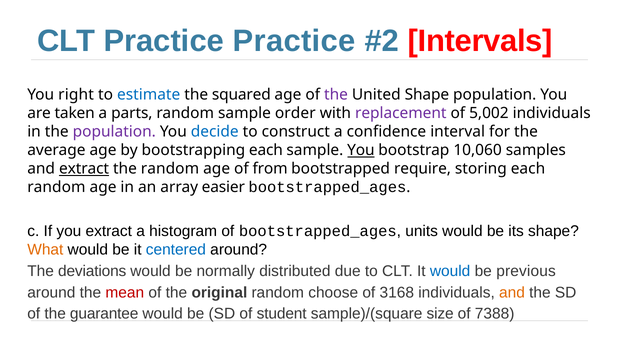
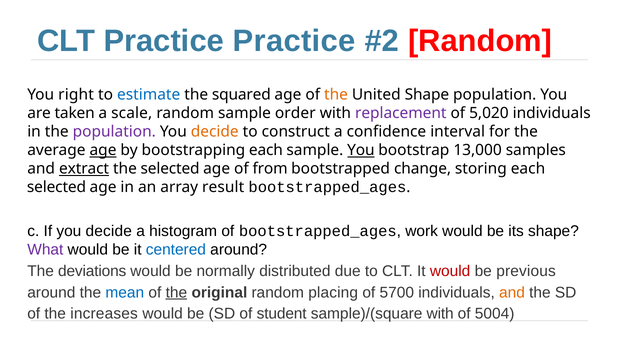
Intervals at (480, 41): Intervals -> Random
the at (336, 95) colour: purple -> orange
parts: parts -> scale
5,002: 5,002 -> 5,020
decide at (215, 132) colour: blue -> orange
age at (103, 150) underline: none -> present
10,060: 10,060 -> 13,000
the random: random -> selected
require: require -> change
random at (56, 187): random -> selected
easier: easier -> result
If you extract: extract -> decide
units: units -> work
What colour: orange -> purple
would at (450, 271) colour: blue -> red
mean colour: red -> blue
the at (176, 293) underline: none -> present
choose: choose -> placing
3168: 3168 -> 5700
guarantee: guarantee -> increases
sample)/(square size: size -> with
7388: 7388 -> 5004
